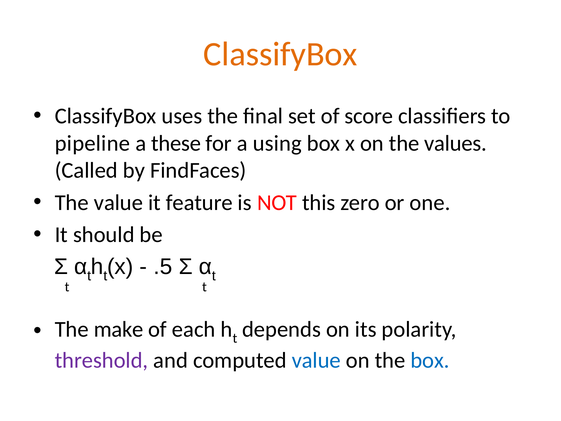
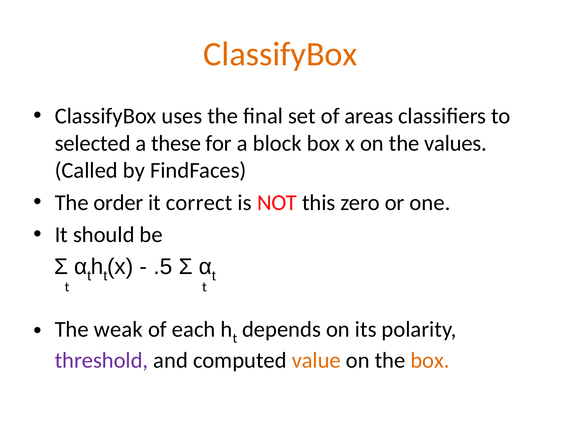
score: score -> areas
pipeline: pipeline -> selected
using: using -> block
The value: value -> order
feature: feature -> correct
make: make -> weak
value at (316, 360) colour: blue -> orange
box at (430, 360) colour: blue -> orange
